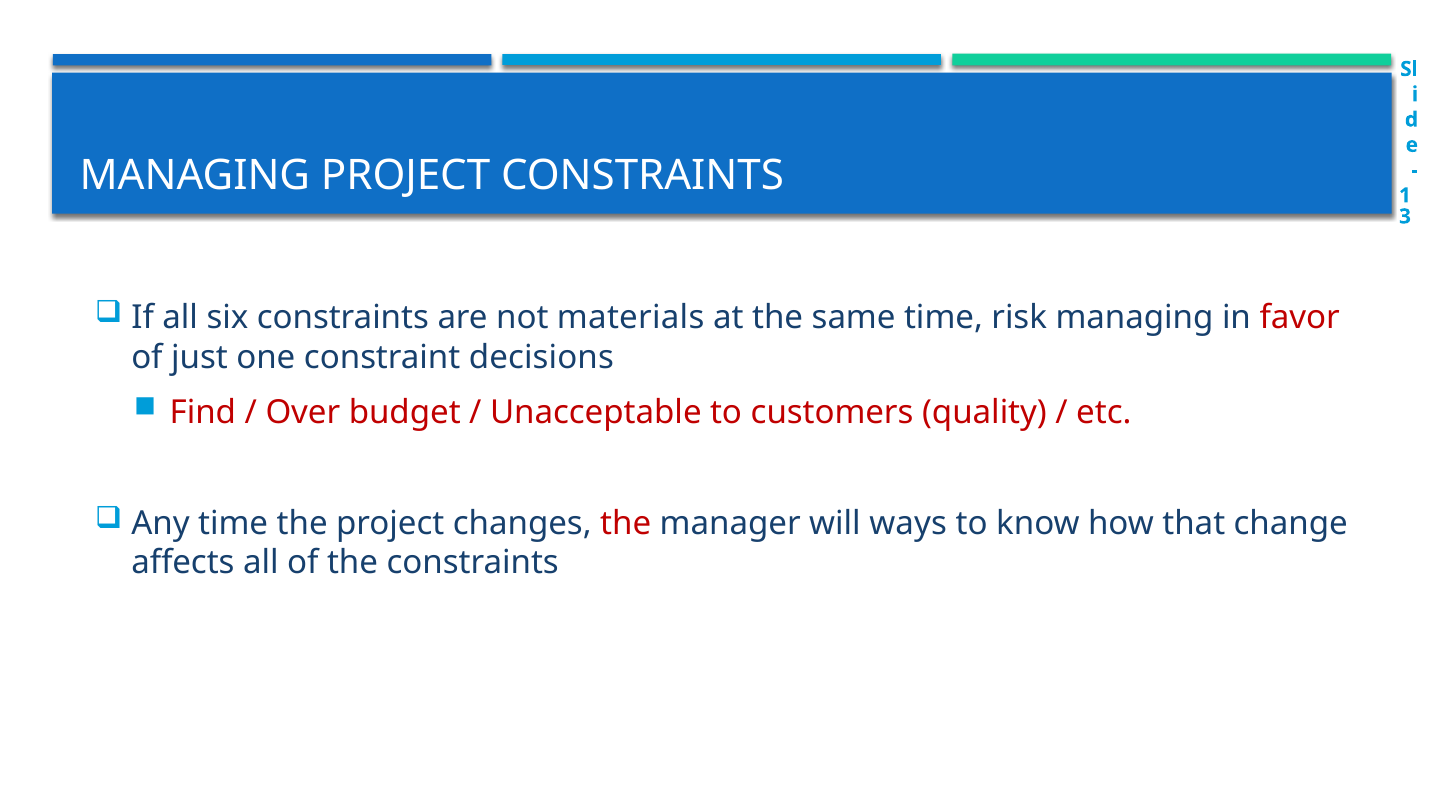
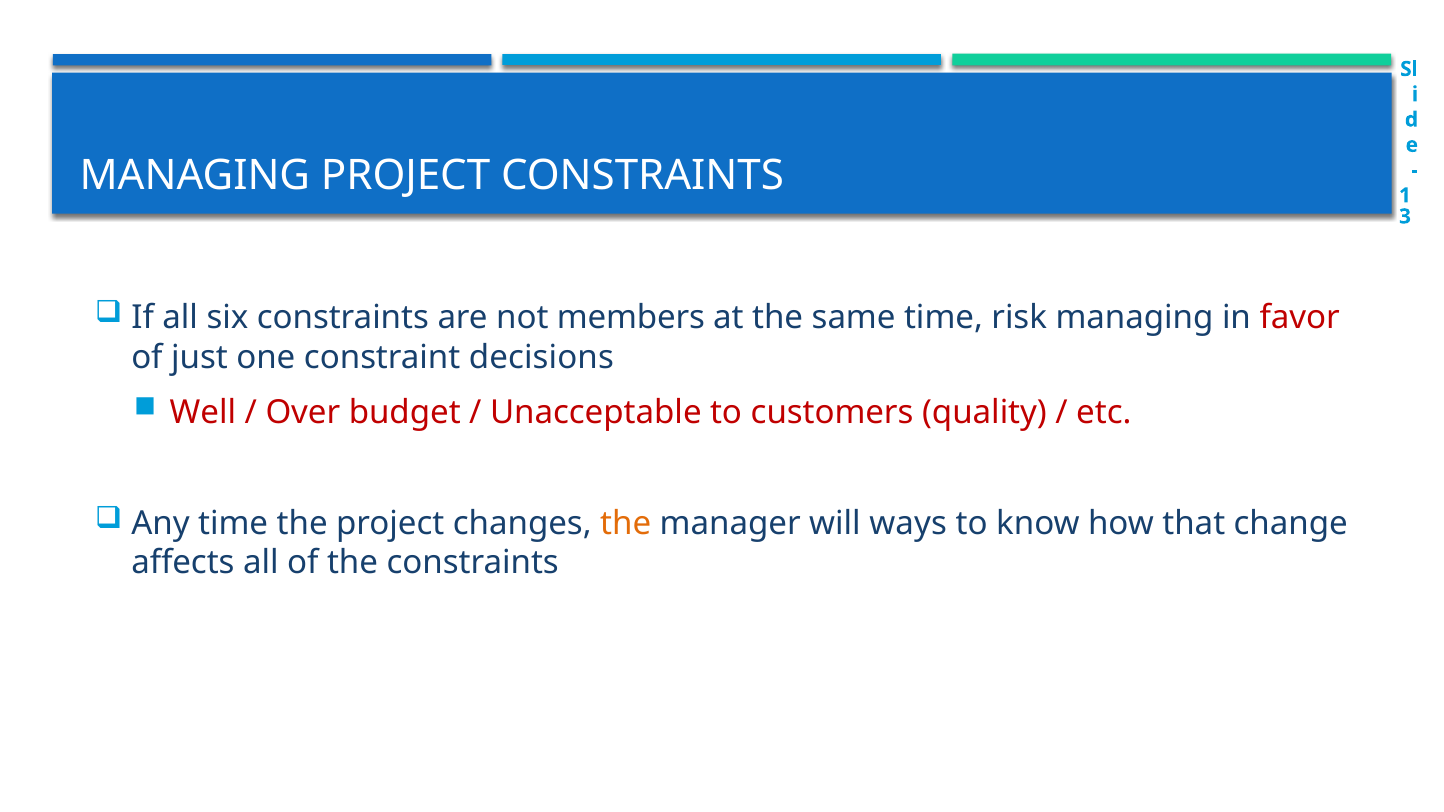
materials: materials -> members
Find: Find -> Well
the at (626, 523) colour: red -> orange
